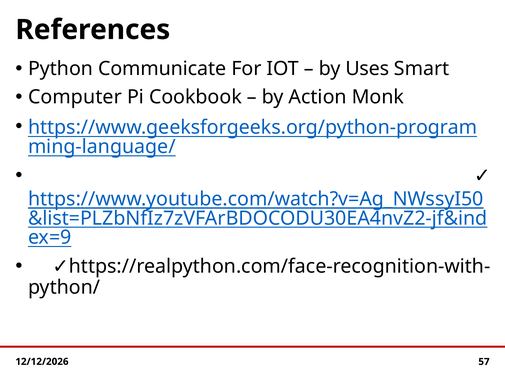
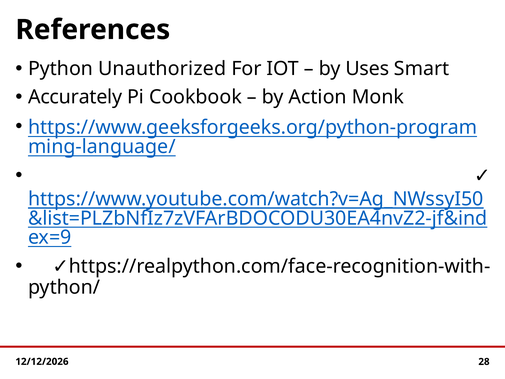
Communicate: Communicate -> Unauthorized
Computer: Computer -> Accurately
57: 57 -> 28
